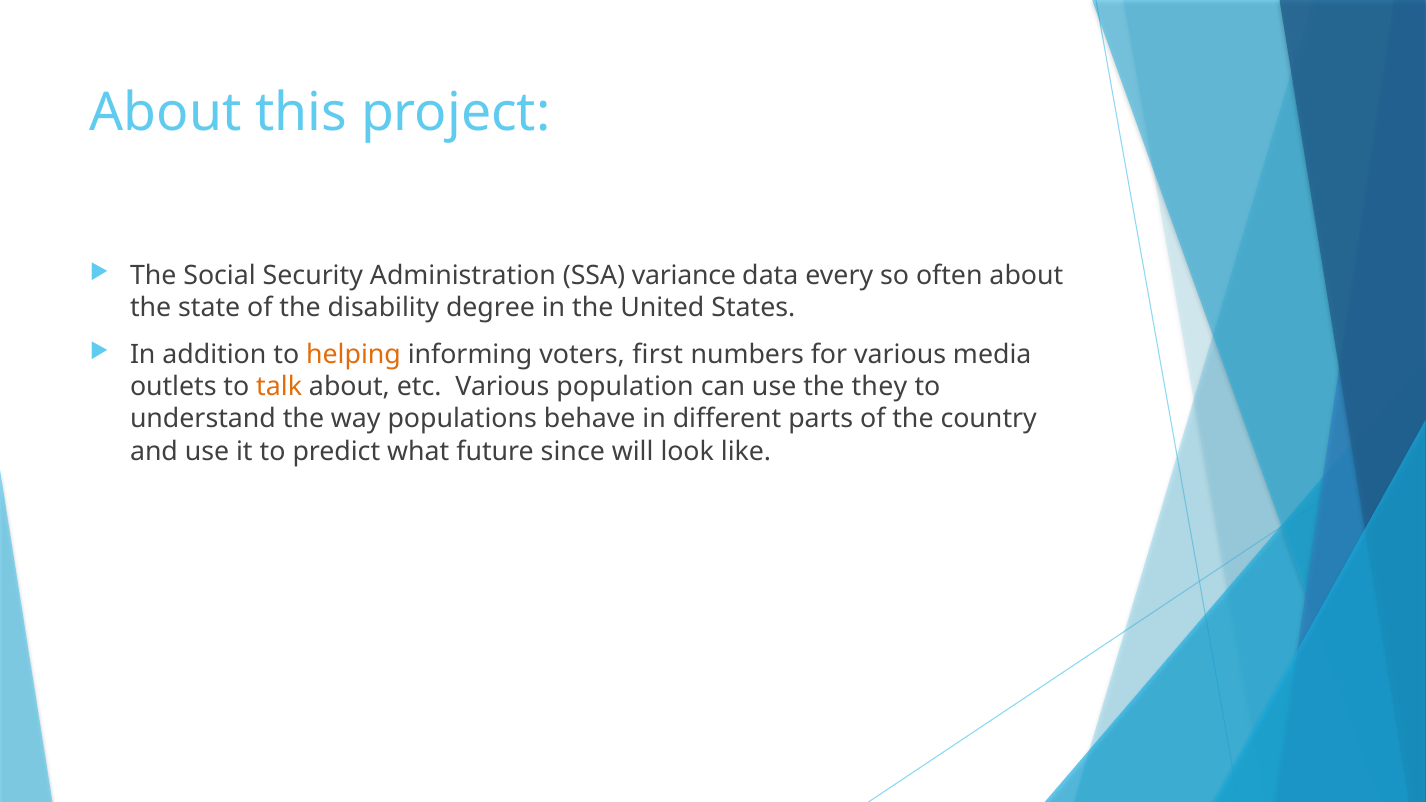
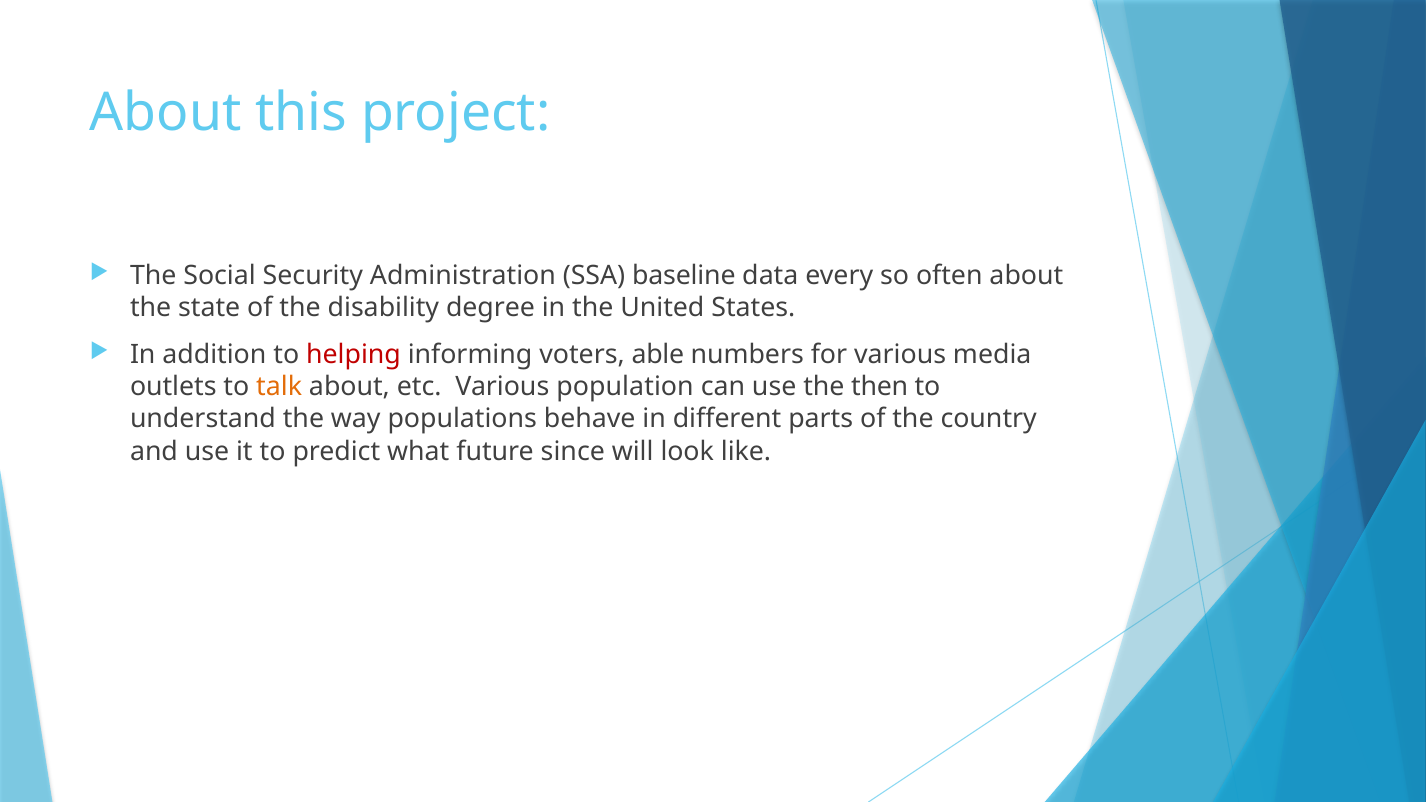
variance: variance -> baseline
helping colour: orange -> red
first: first -> able
they: they -> then
